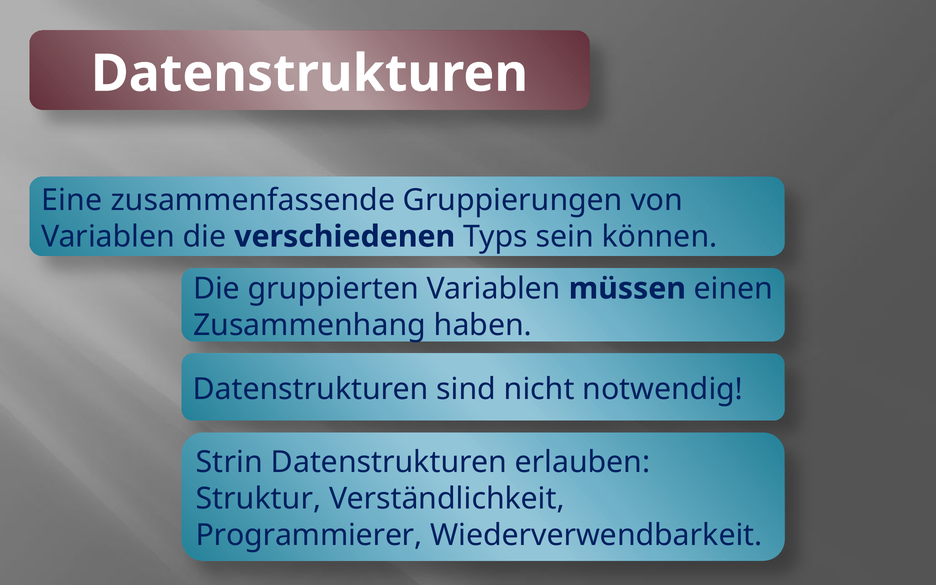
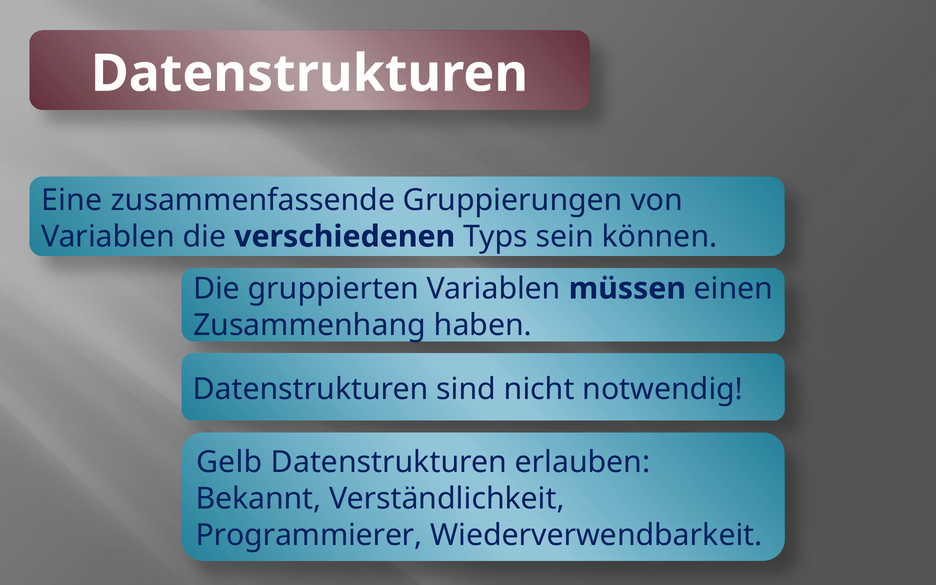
Strin: Strin -> Gelb
Struktur: Struktur -> Bekannt
